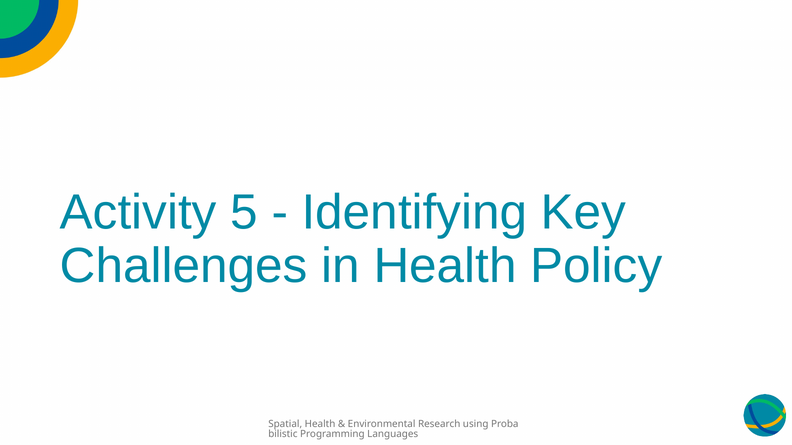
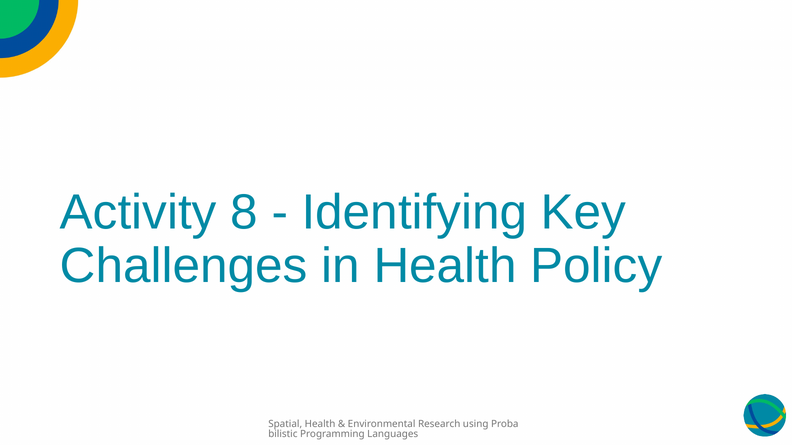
5: 5 -> 8
